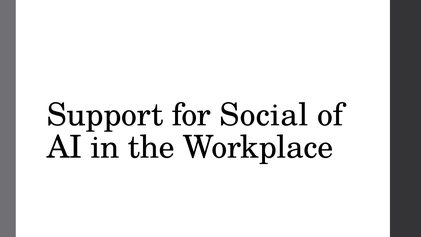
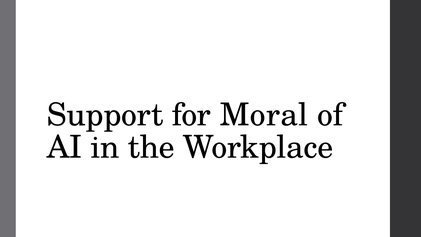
Social: Social -> Moral
